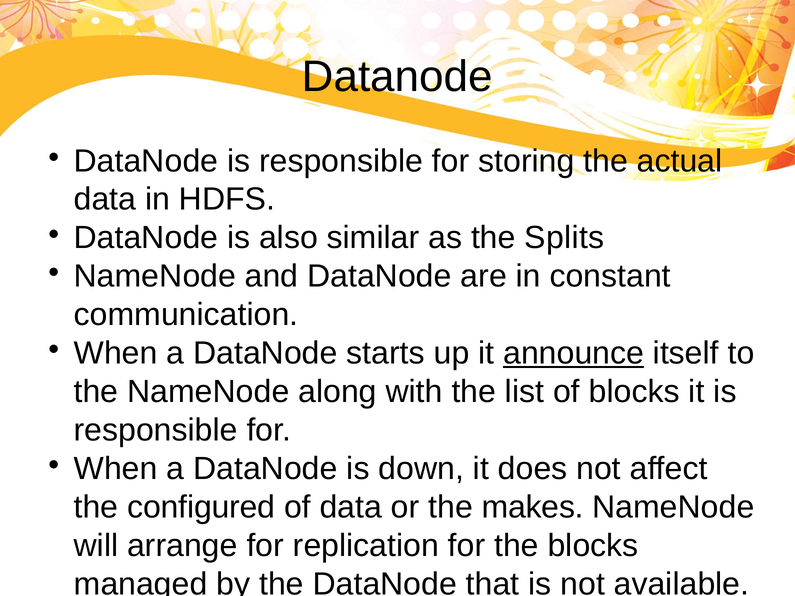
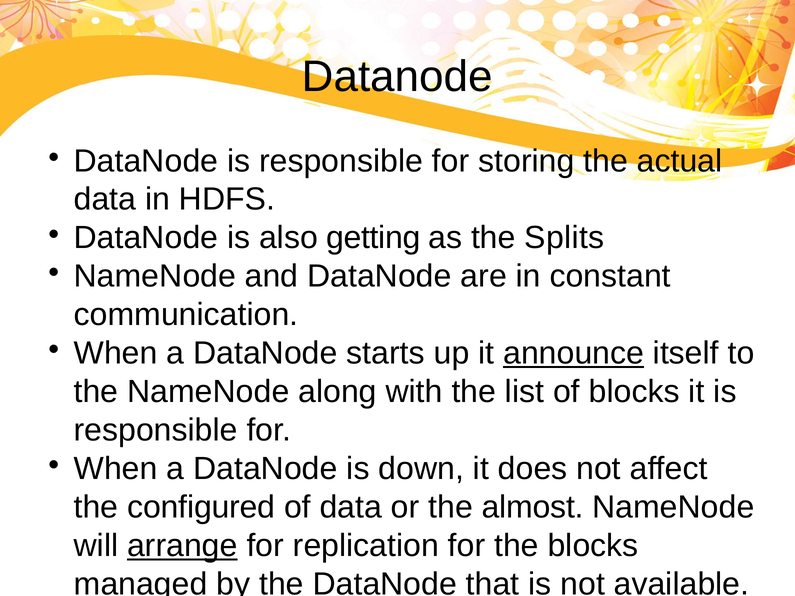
similar: similar -> getting
makes: makes -> almost
arrange underline: none -> present
